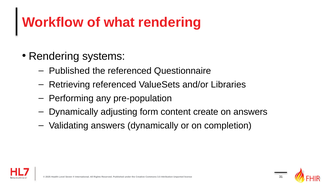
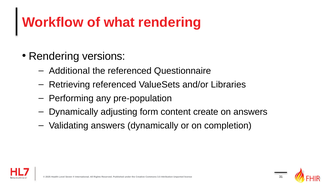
systems: systems -> versions
Published at (69, 71): Published -> Additional
